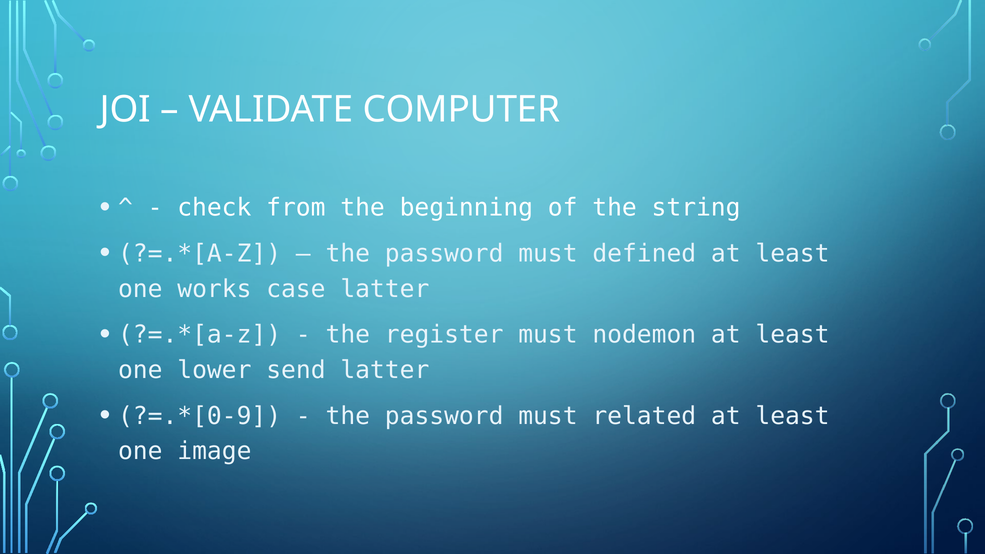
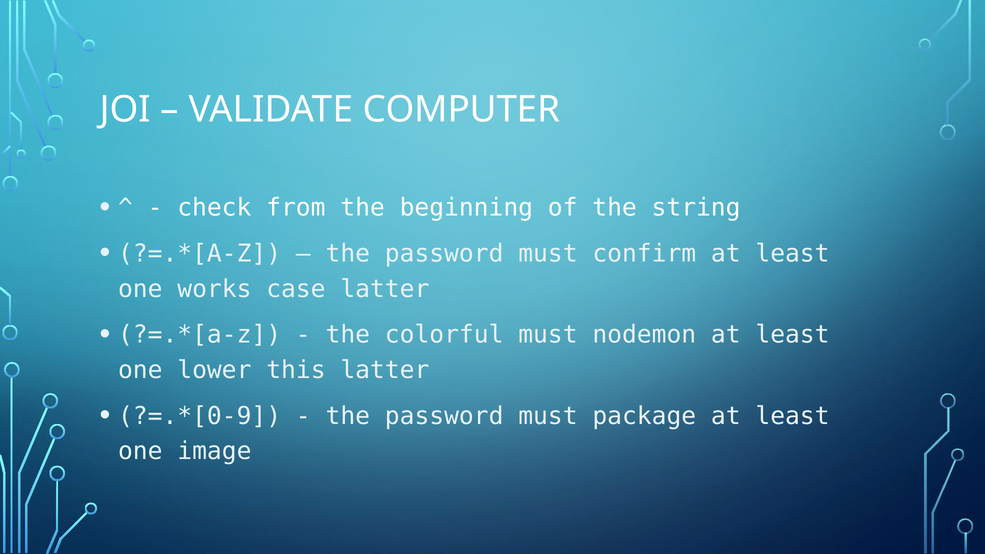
defined: defined -> confirm
register: register -> colorful
send: send -> this
related: related -> package
